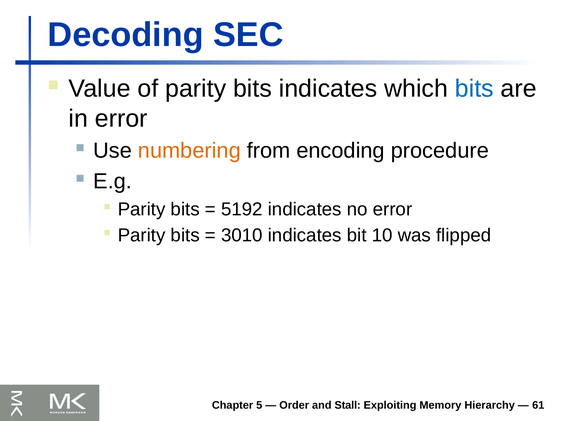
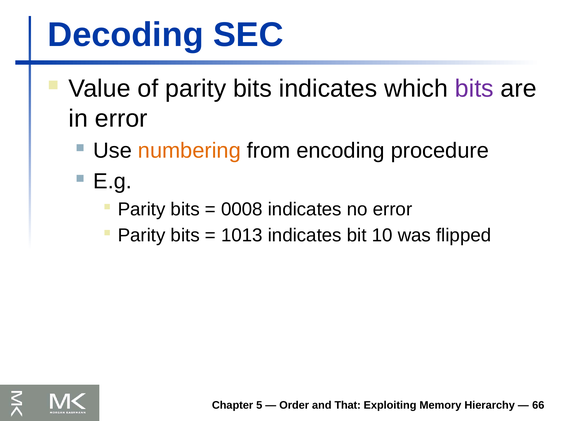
bits at (474, 89) colour: blue -> purple
5192: 5192 -> 0008
3010: 3010 -> 1013
Stall: Stall -> That
61: 61 -> 66
